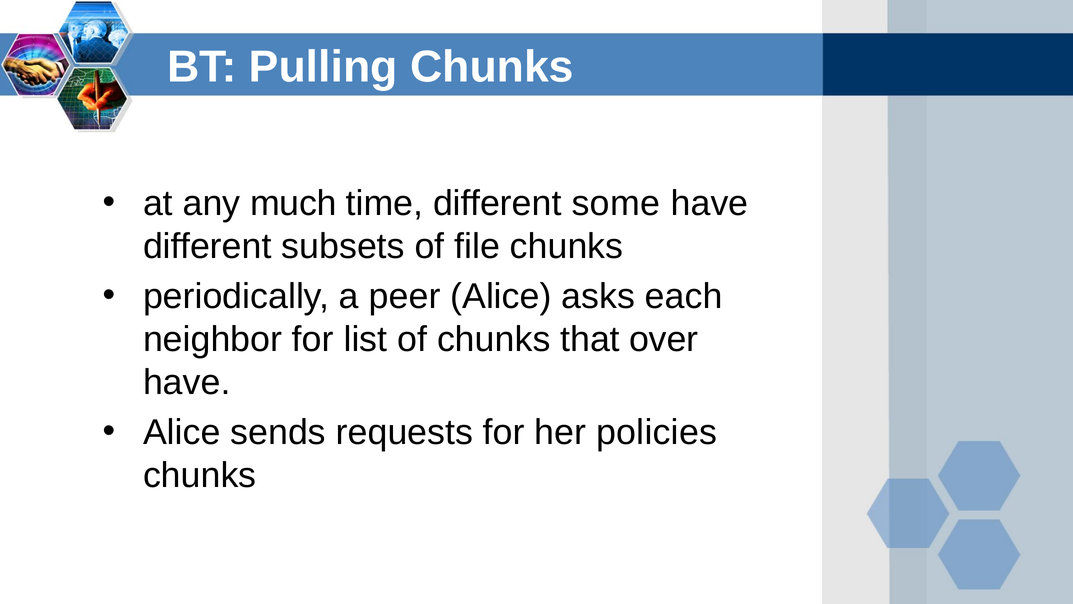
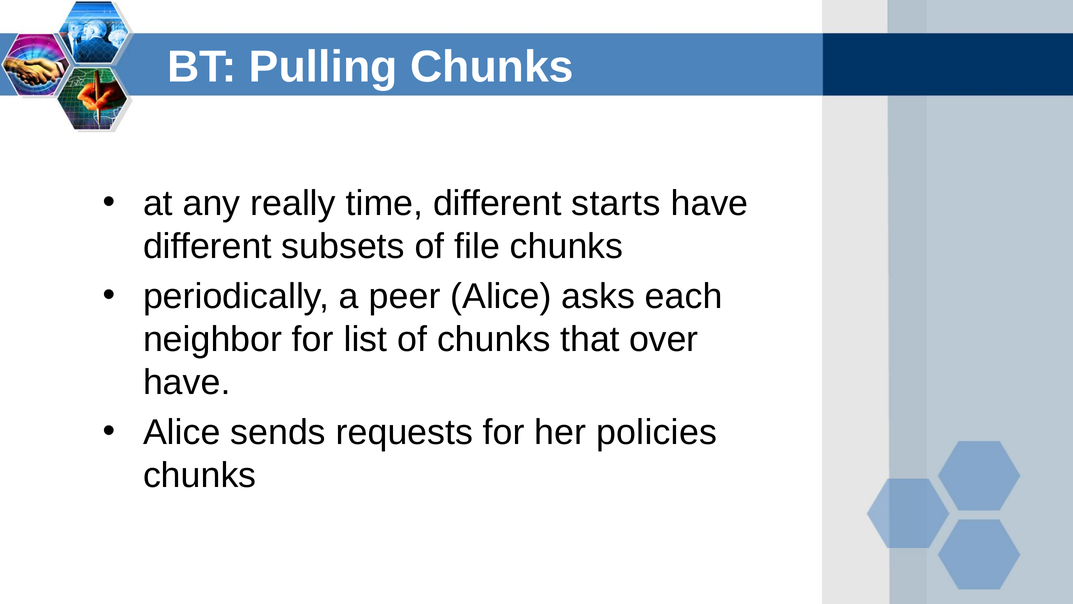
much: much -> really
some: some -> starts
